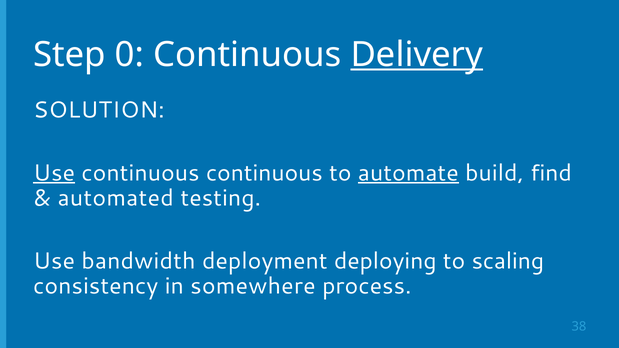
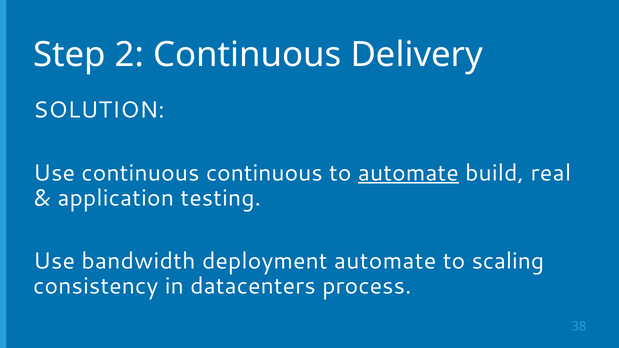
0: 0 -> 2
Delivery underline: present -> none
Use at (54, 173) underline: present -> none
find: find -> real
automated: automated -> application
deployment deploying: deploying -> automate
somewhere: somewhere -> datacenters
